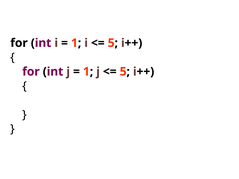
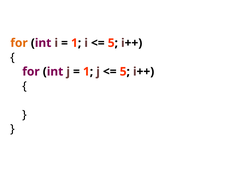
for at (19, 43) colour: black -> orange
